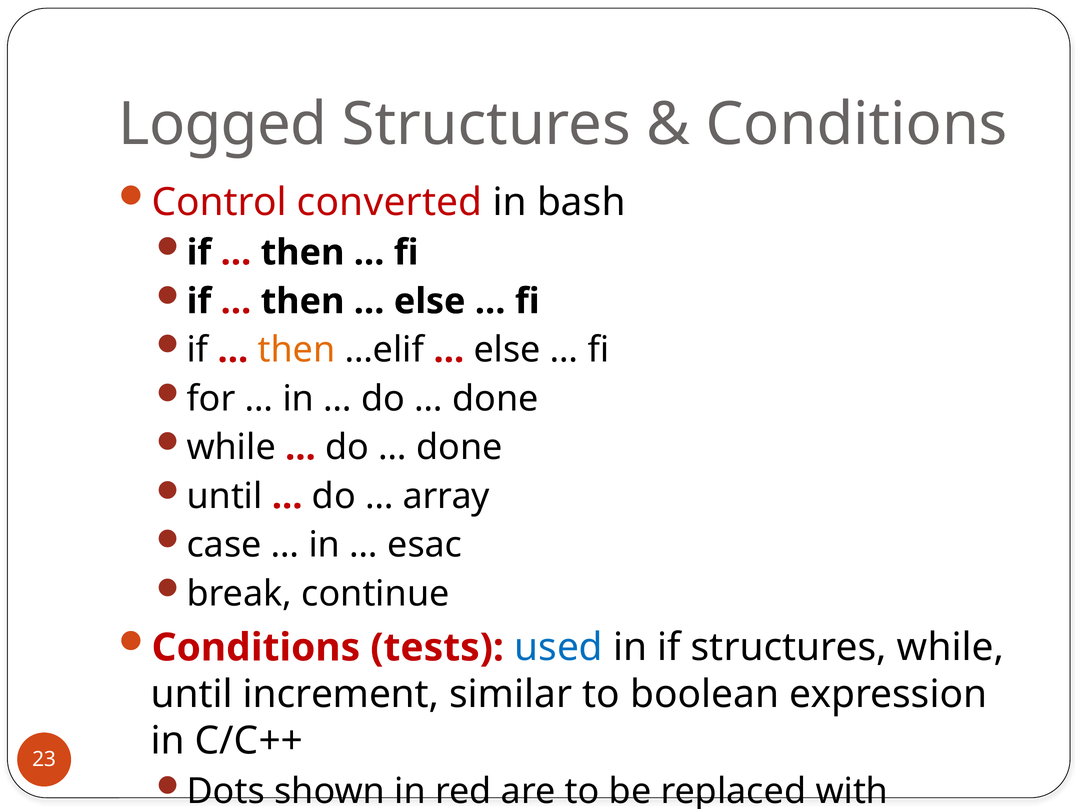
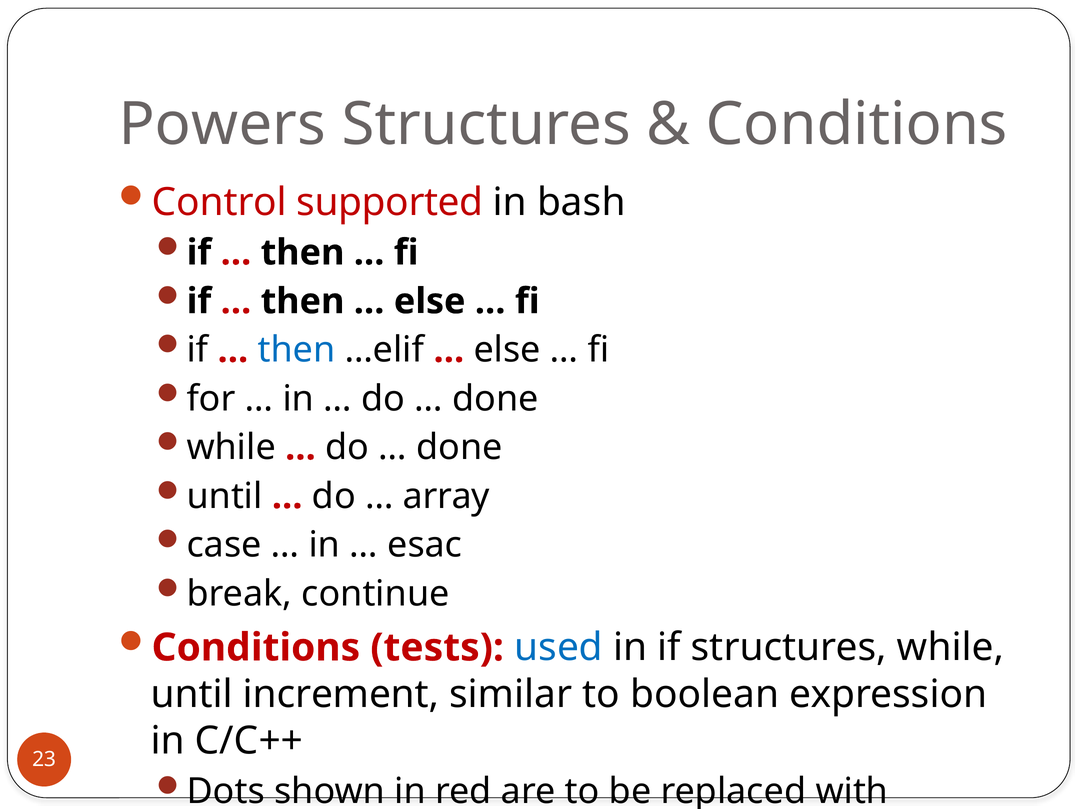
Logged: Logged -> Powers
converted: converted -> supported
then at (296, 350) colour: orange -> blue
